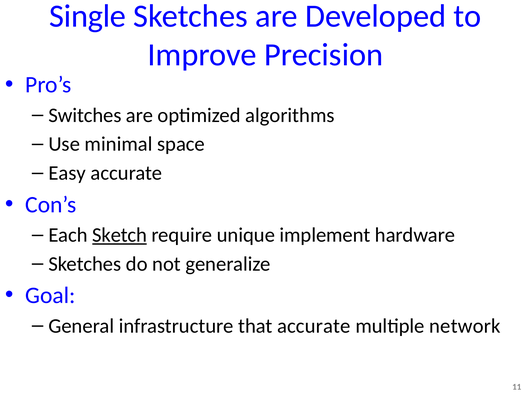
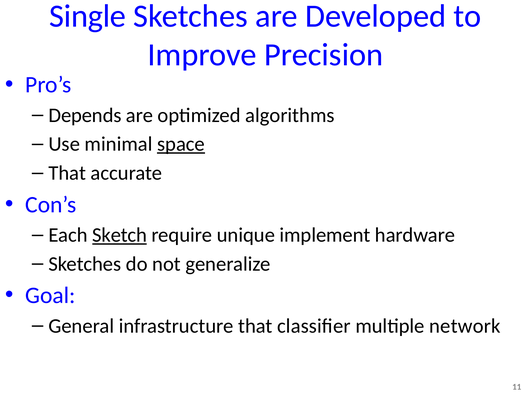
Switches: Switches -> Depends
space underline: none -> present
Easy at (67, 173): Easy -> That
that accurate: accurate -> classiﬁer
